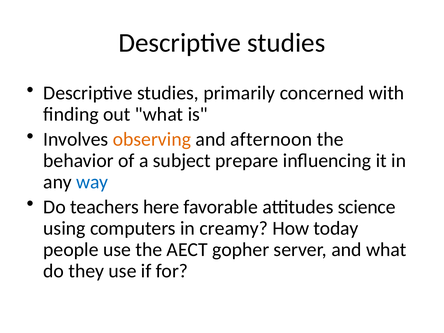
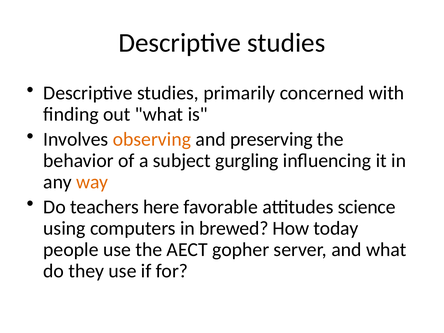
afternoon: afternoon -> preserving
prepare: prepare -> gurgling
way colour: blue -> orange
creamy: creamy -> brewed
